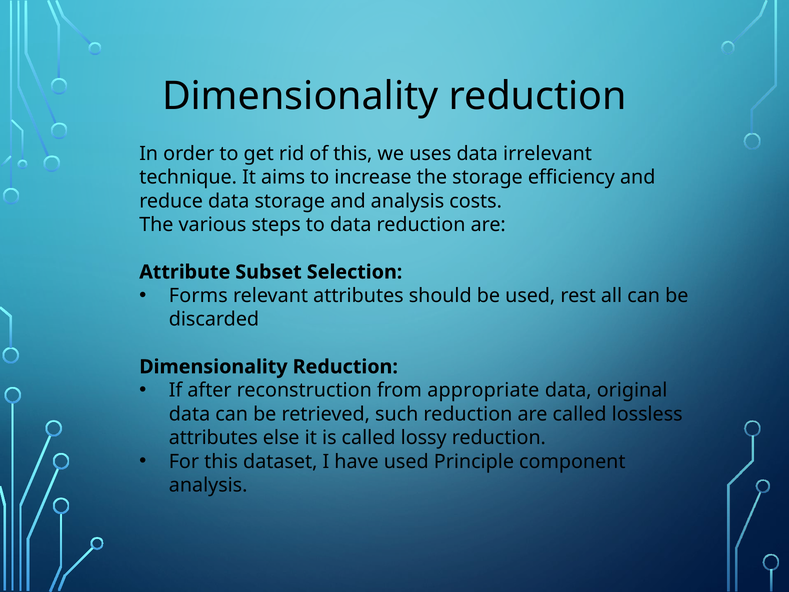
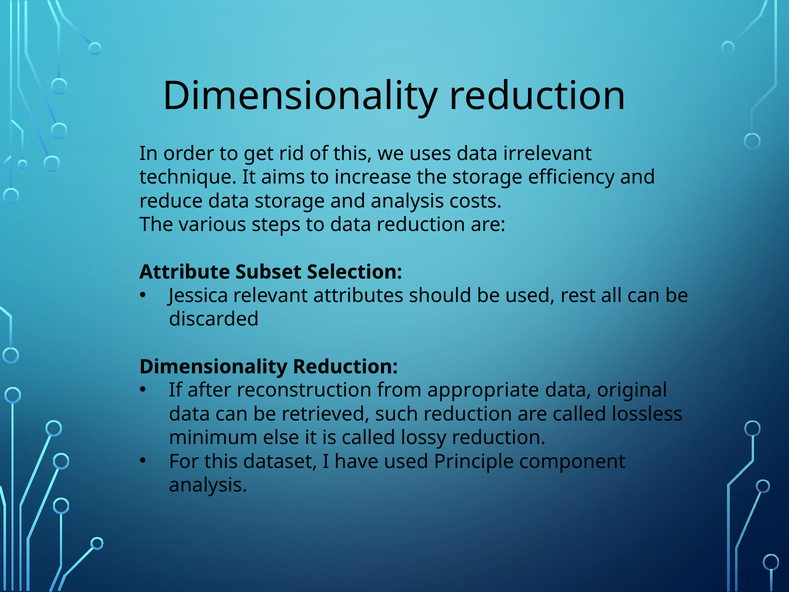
Forms: Forms -> Jessica
attributes at (213, 438): attributes -> minimum
